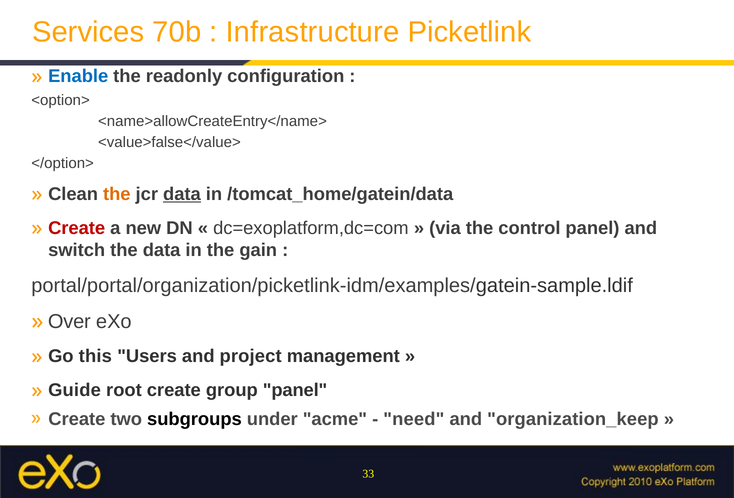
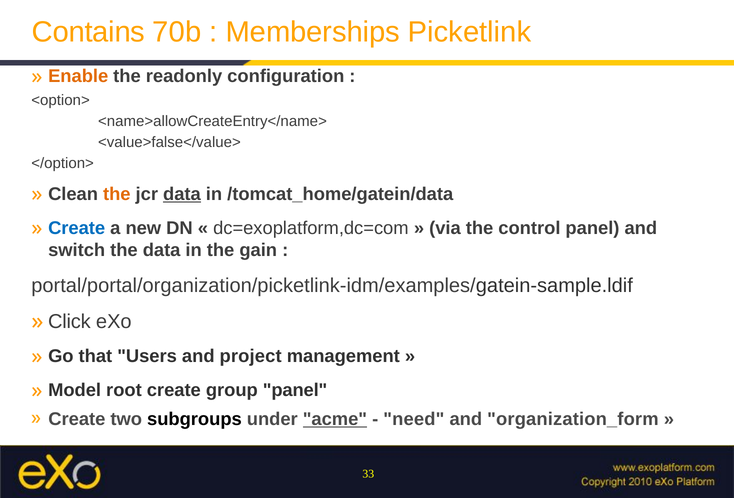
Services: Services -> Contains
Infrastructure: Infrastructure -> Memberships
Enable colour: blue -> orange
Create at (77, 228) colour: red -> blue
Over: Over -> Click
this: this -> that
Guide: Guide -> Model
acme underline: none -> present
organization_keep: organization_keep -> organization_form
